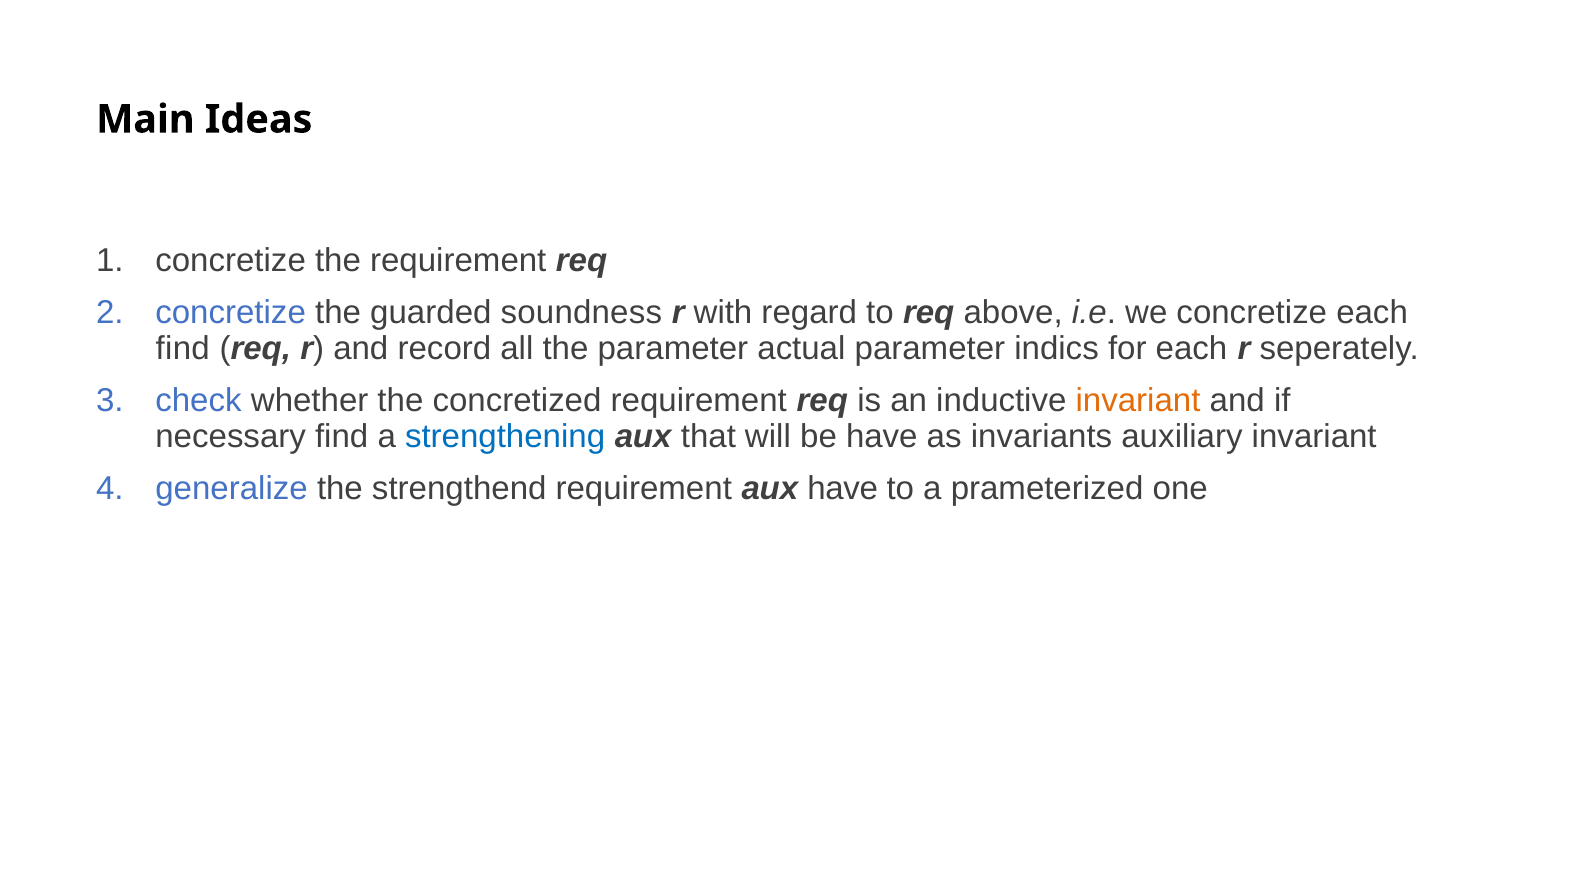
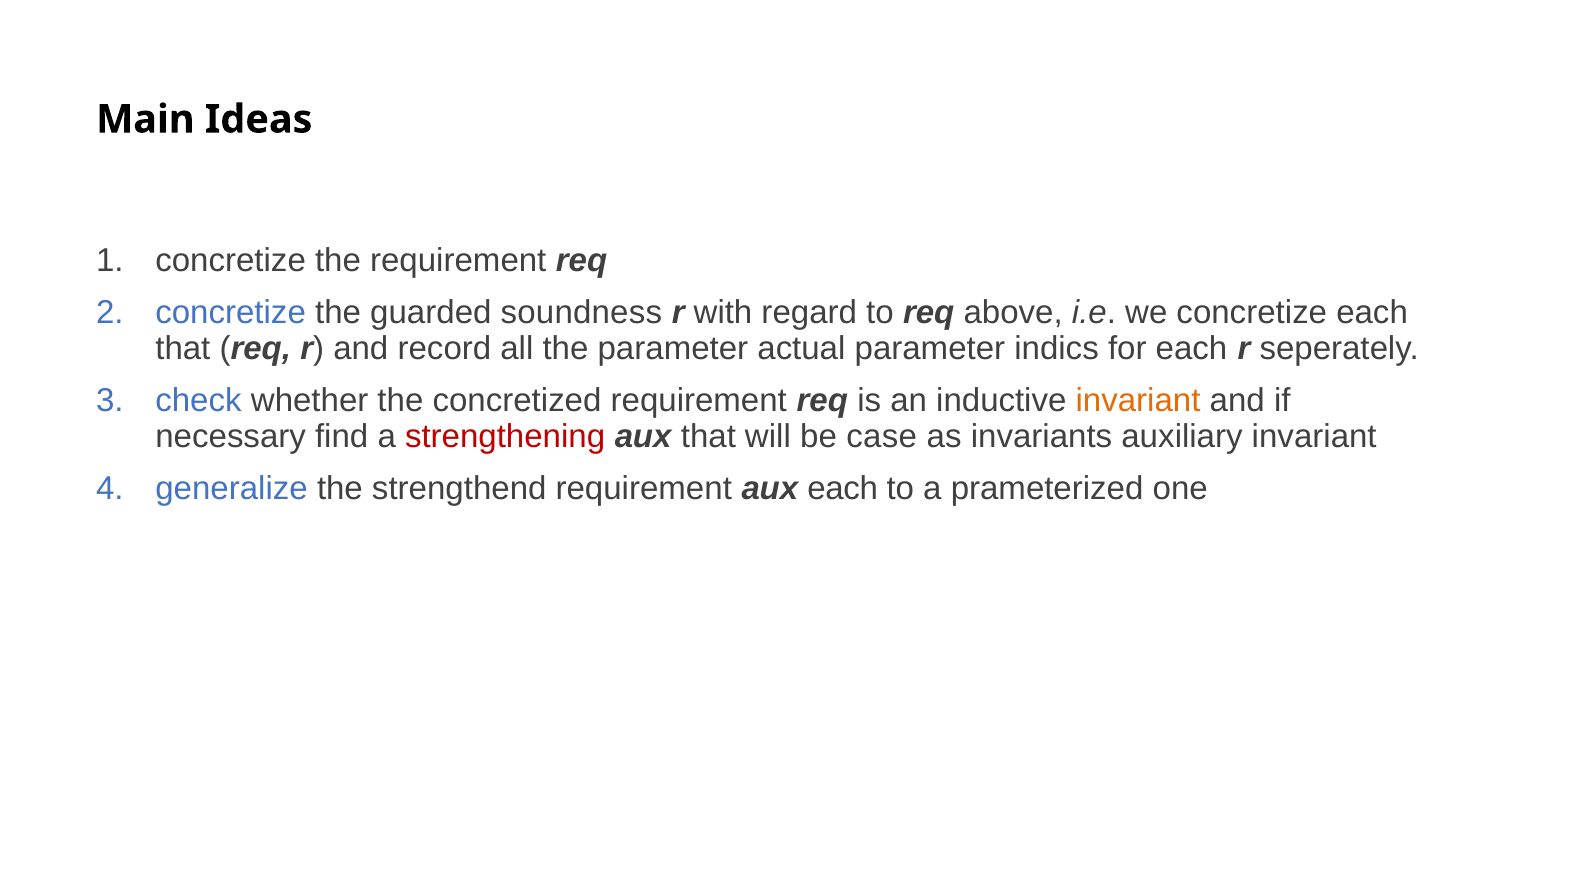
find at (183, 349): find -> that
strengthening colour: blue -> red
be have: have -> case
aux have: have -> each
